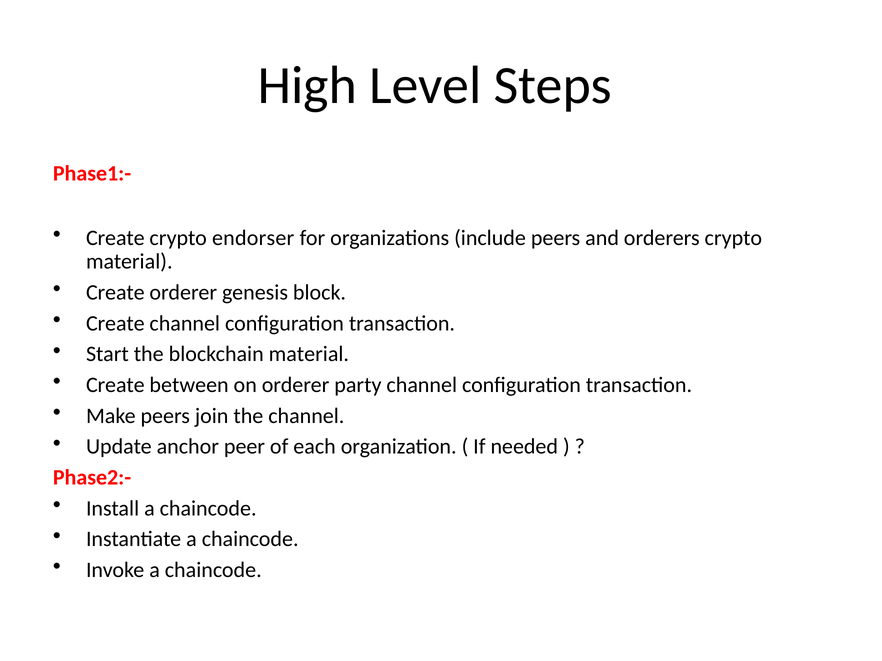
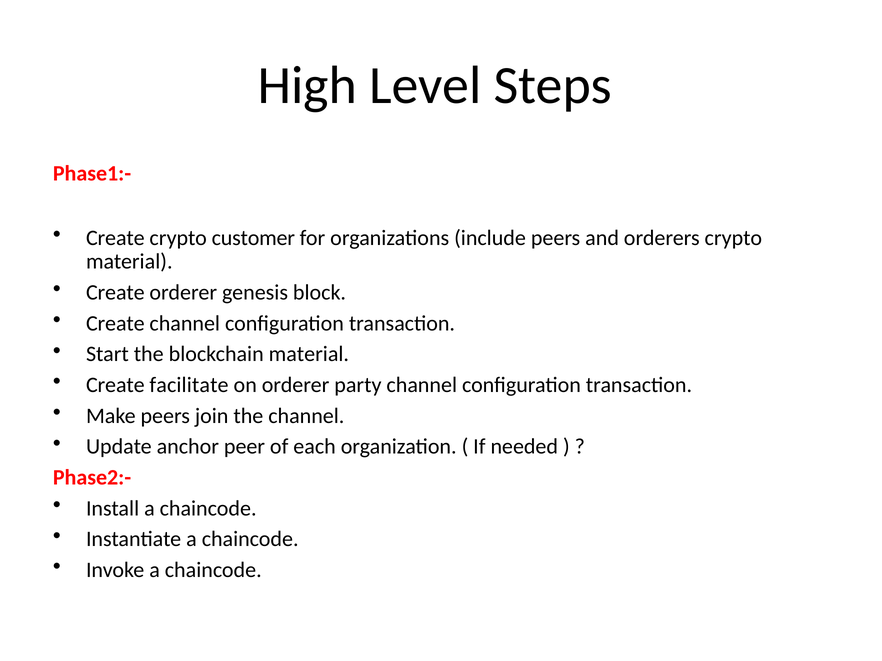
endorser: endorser -> customer
between: between -> facilitate
